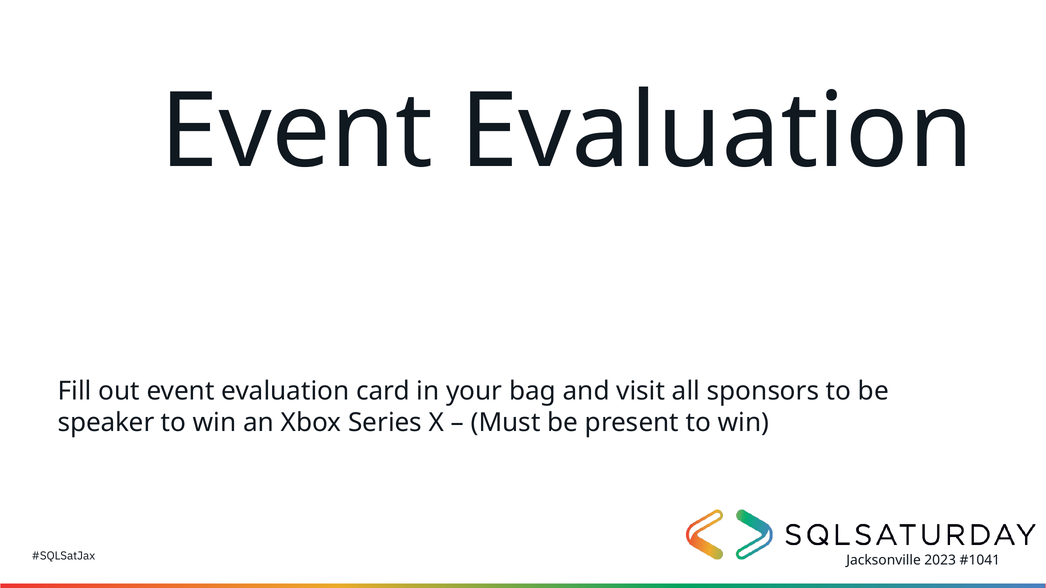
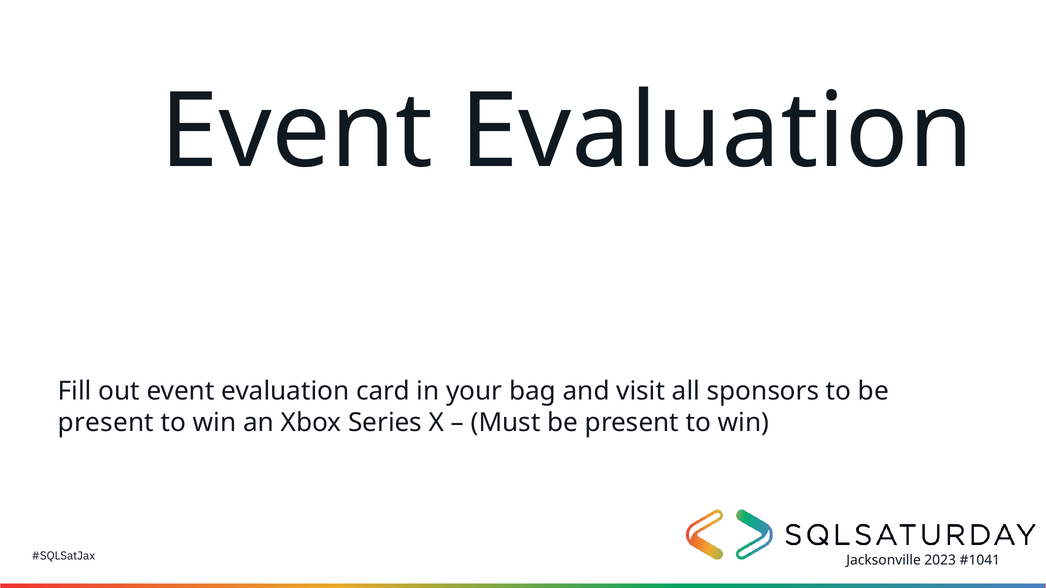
speaker at (106, 423): speaker -> present
